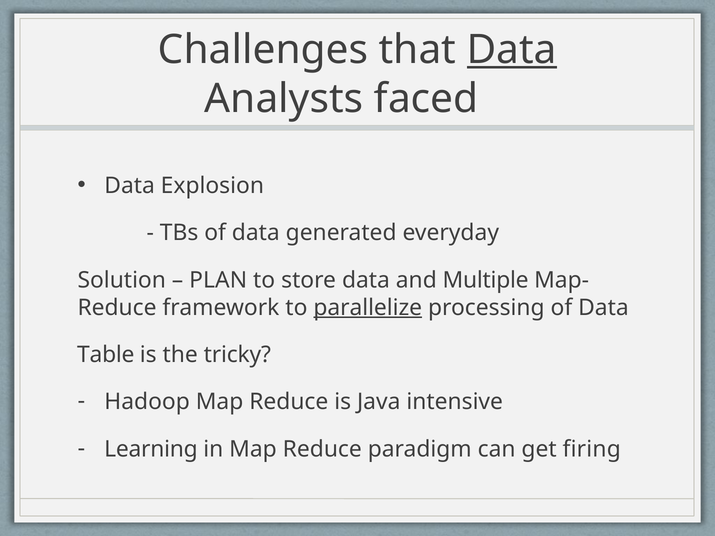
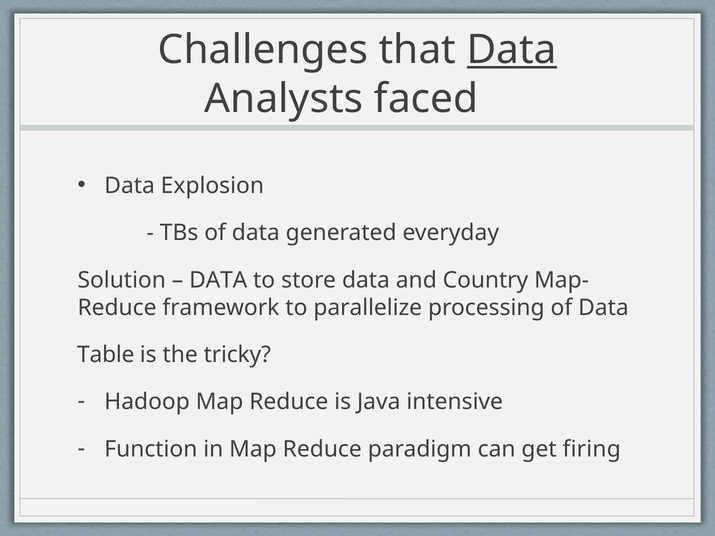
PLAN at (218, 280): PLAN -> DATA
Multiple: Multiple -> Country
parallelize underline: present -> none
Learning: Learning -> Function
